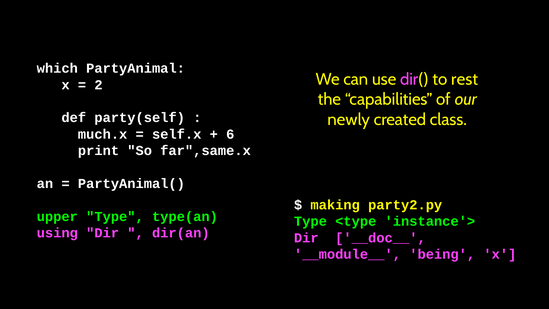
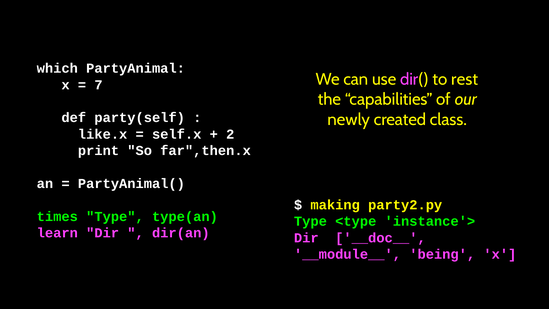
2: 2 -> 7
much.x: much.x -> like.x
6: 6 -> 2
far",same.x: far",same.x -> far",then.x
upper: upper -> times
using: using -> learn
